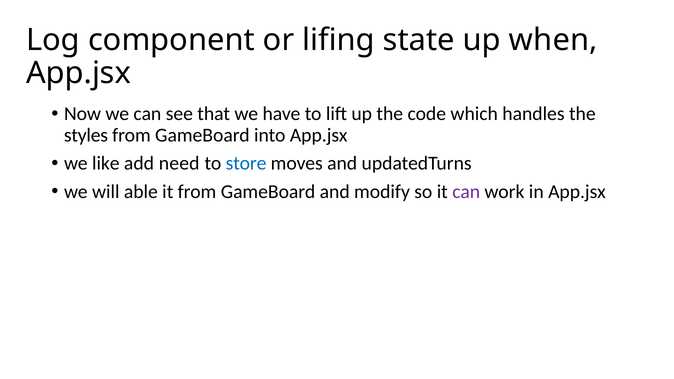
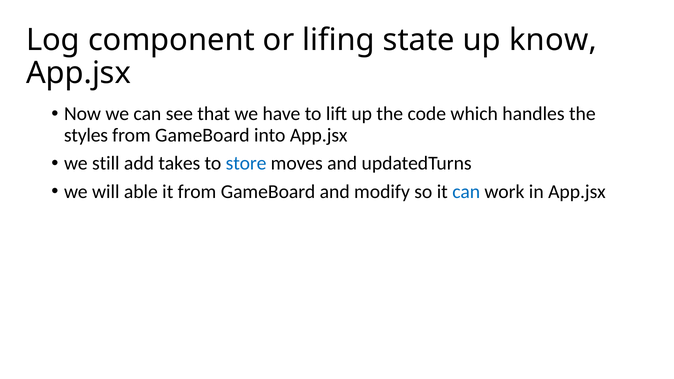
when: when -> know
like: like -> still
need: need -> takes
can at (466, 192) colour: purple -> blue
